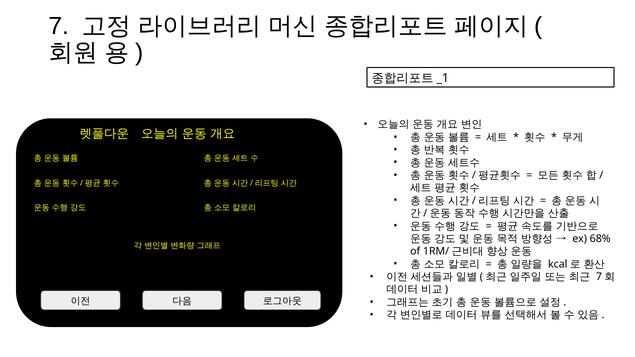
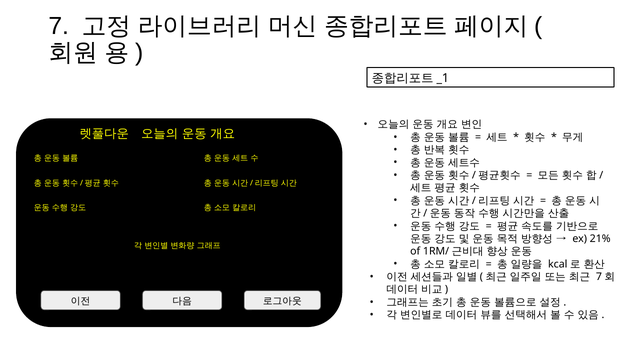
68%: 68% -> 21%
